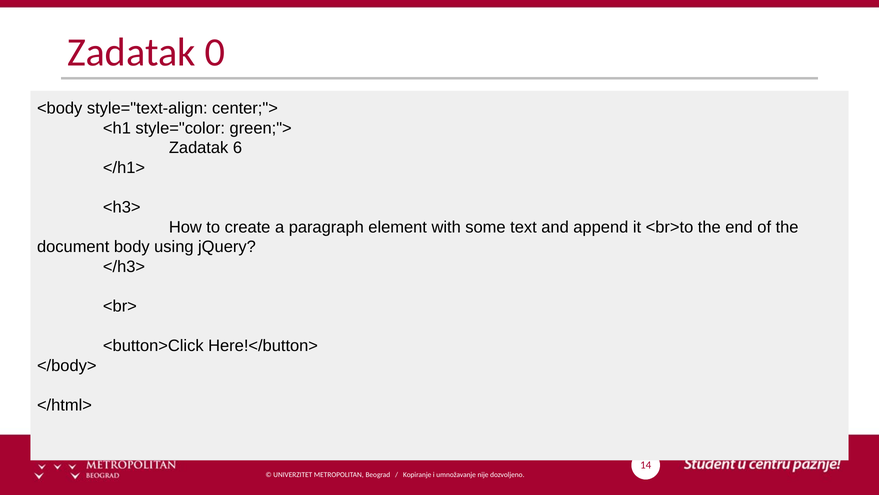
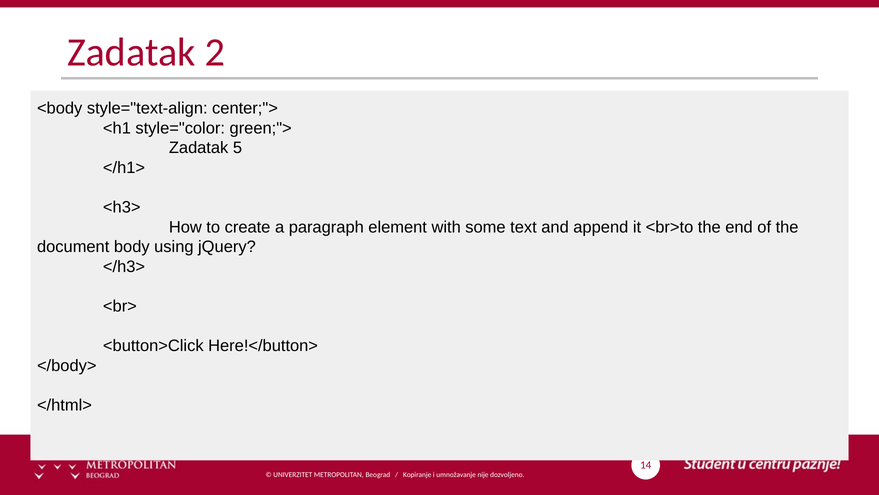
0: 0 -> 2
6: 6 -> 5
